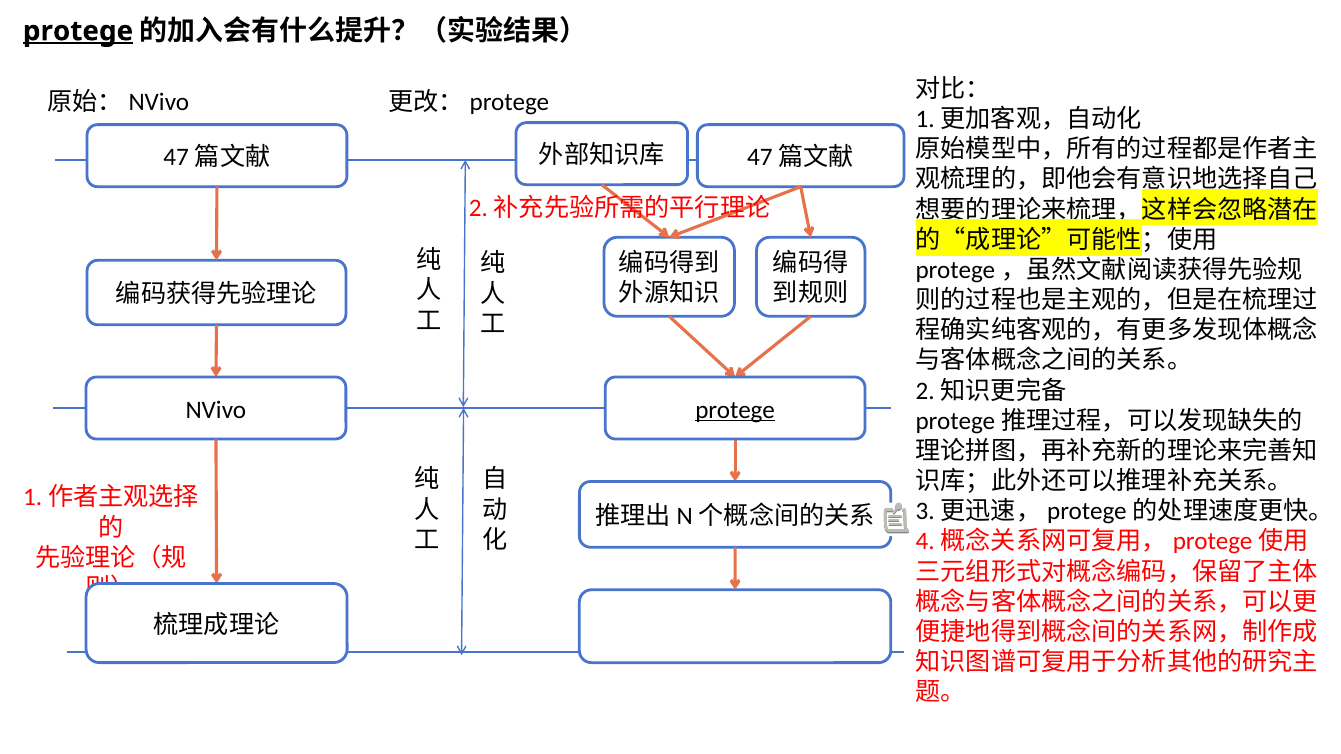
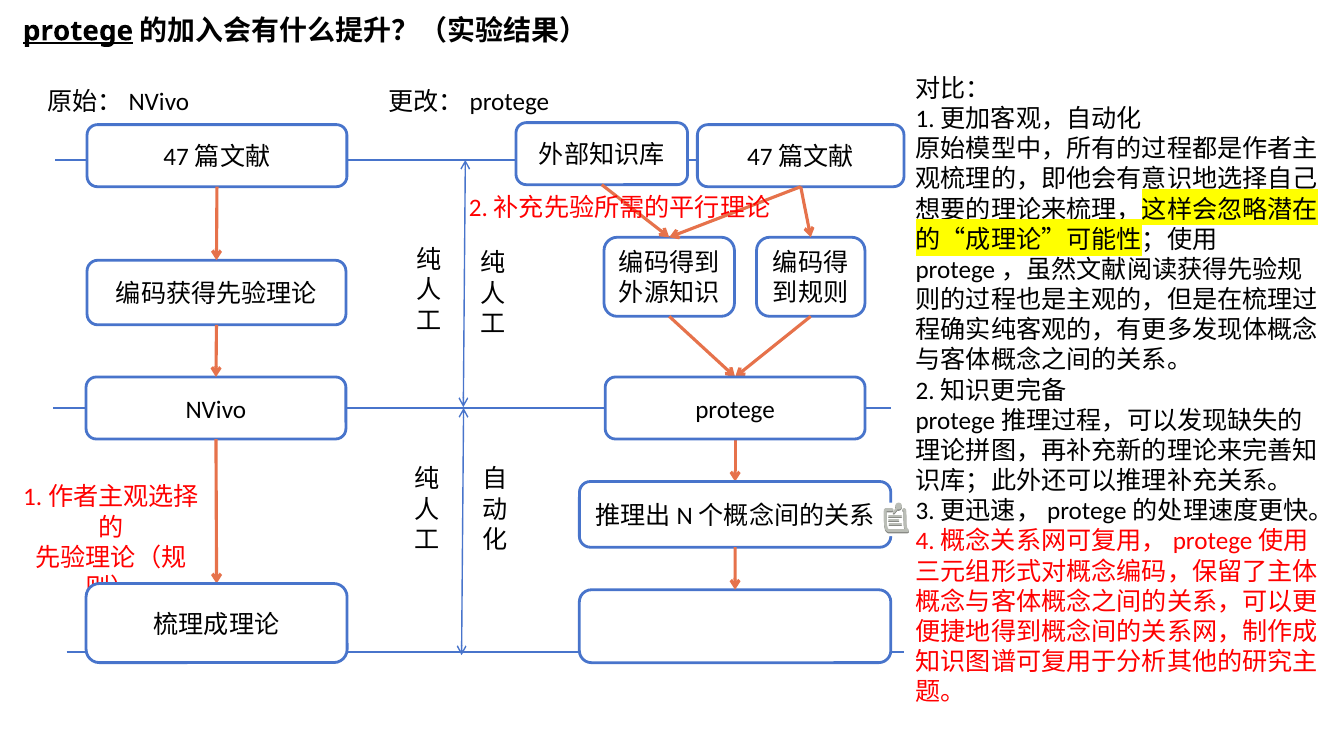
protege at (735, 410) underline: present -> none
